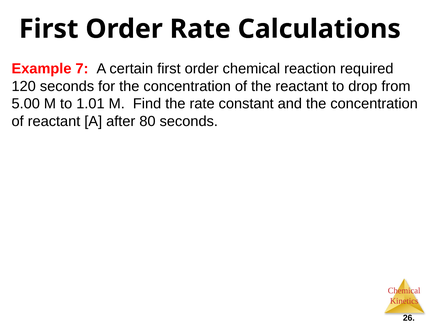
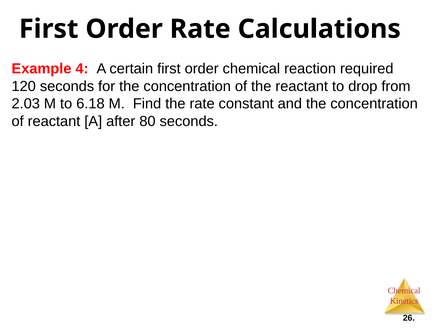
7: 7 -> 4
5.00: 5.00 -> 2.03
1.01: 1.01 -> 6.18
